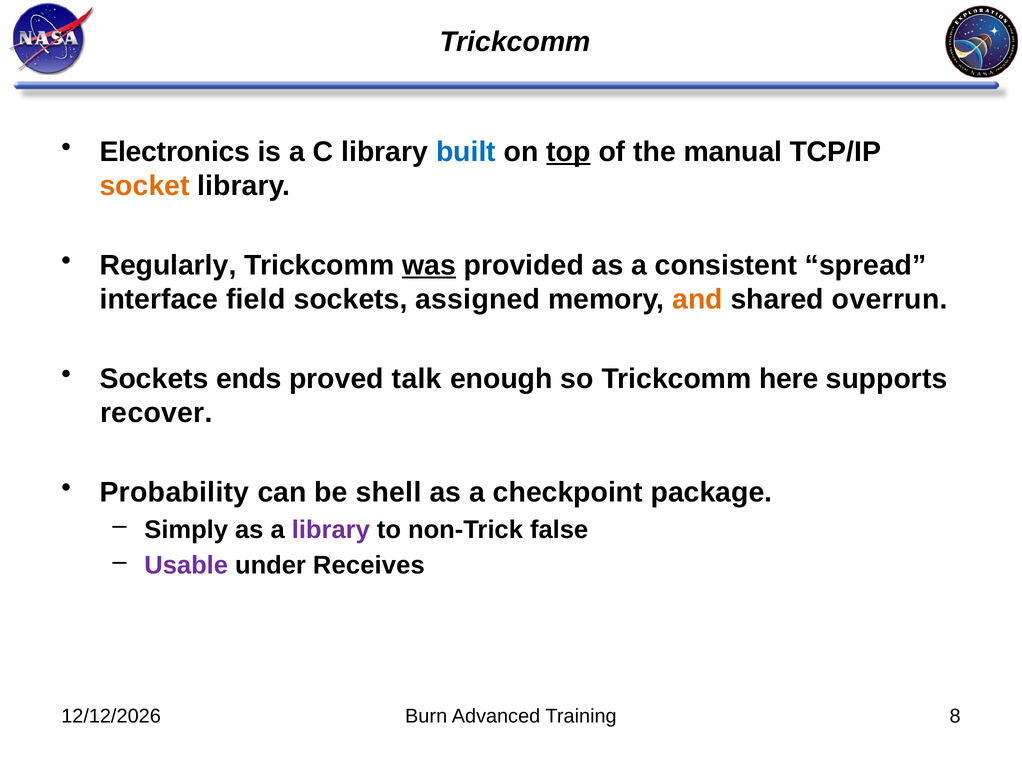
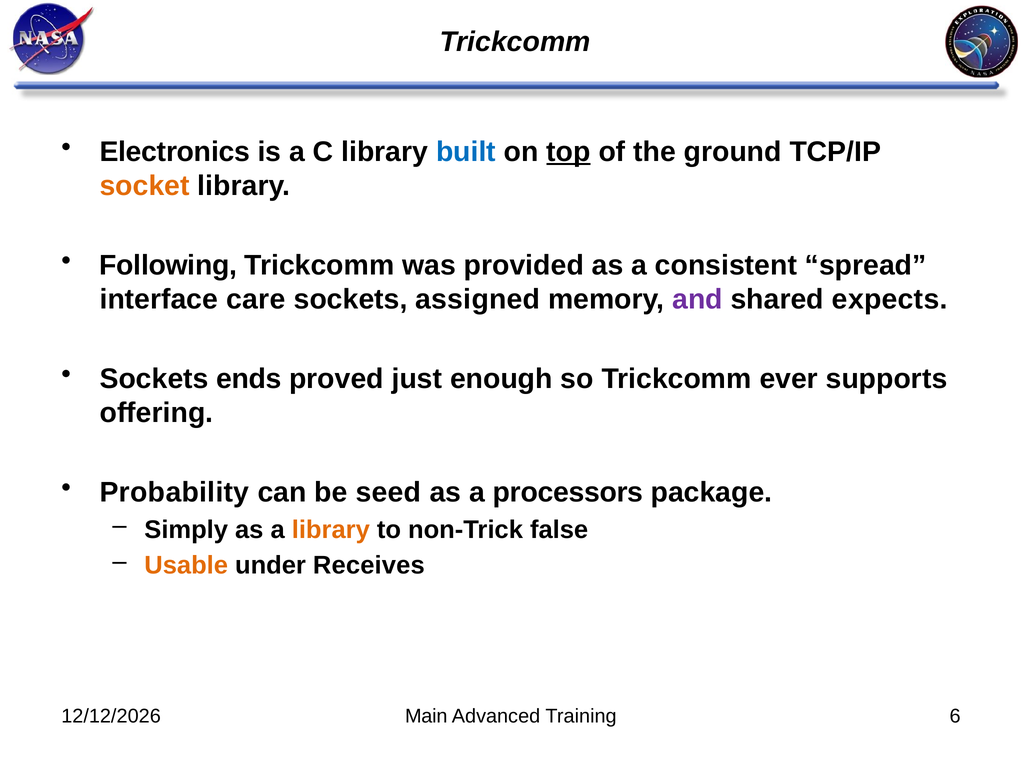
manual: manual -> ground
Regularly: Regularly -> Following
was underline: present -> none
field: field -> care
and colour: orange -> purple
overrun: overrun -> expects
talk: talk -> just
here: here -> ever
recover: recover -> offering
shell: shell -> seed
checkpoint: checkpoint -> processors
library at (331, 530) colour: purple -> orange
Usable colour: purple -> orange
Burn: Burn -> Main
8: 8 -> 6
